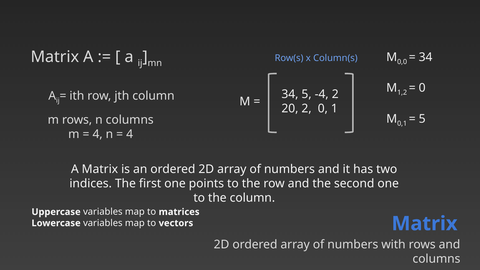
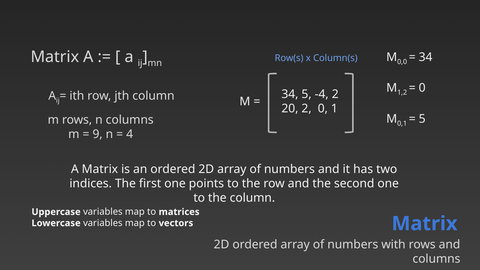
4 at (98, 134): 4 -> 9
